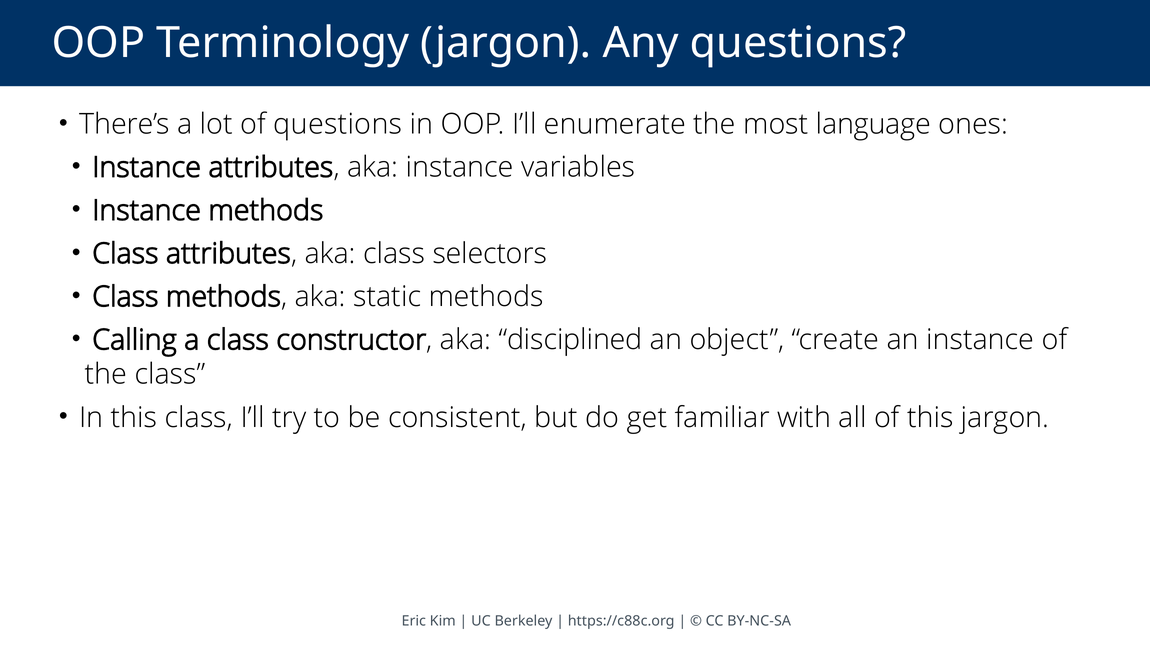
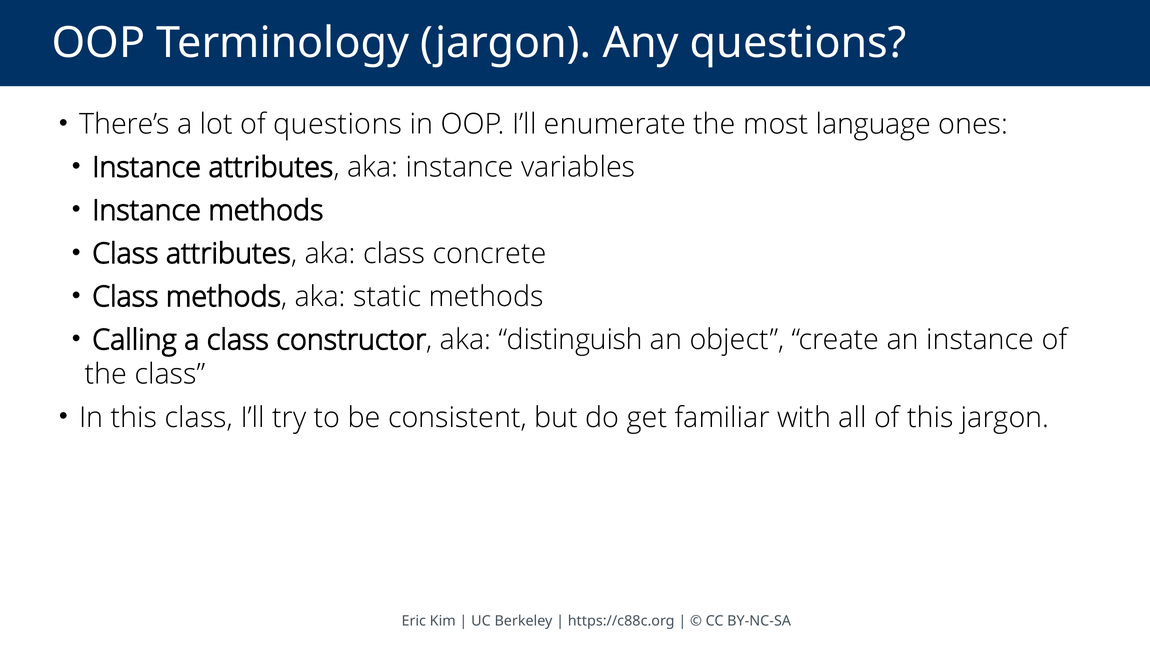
selectors: selectors -> concrete
disciplined: disciplined -> distinguish
